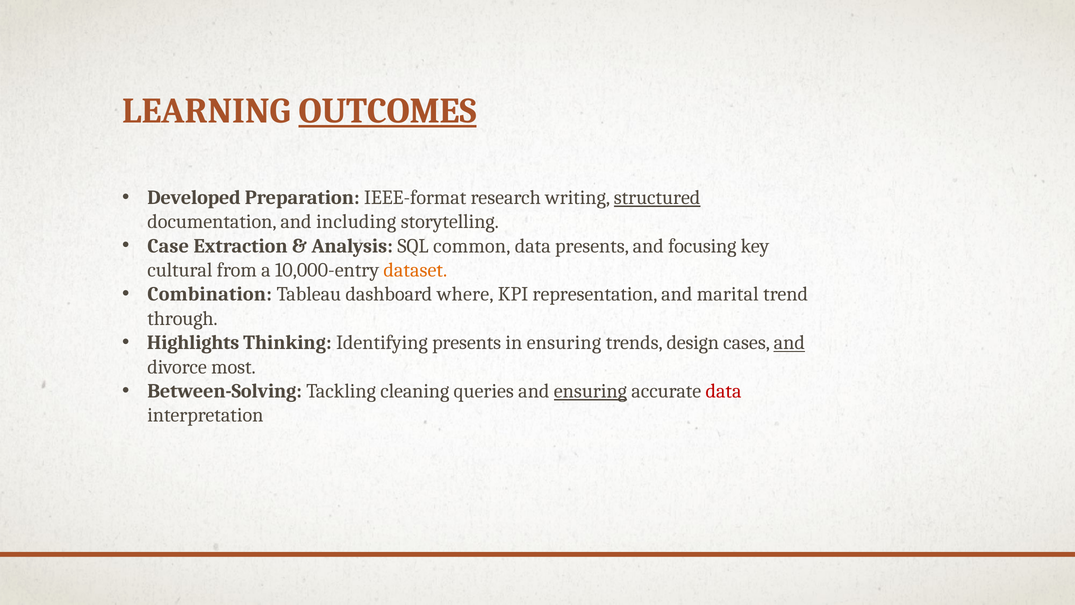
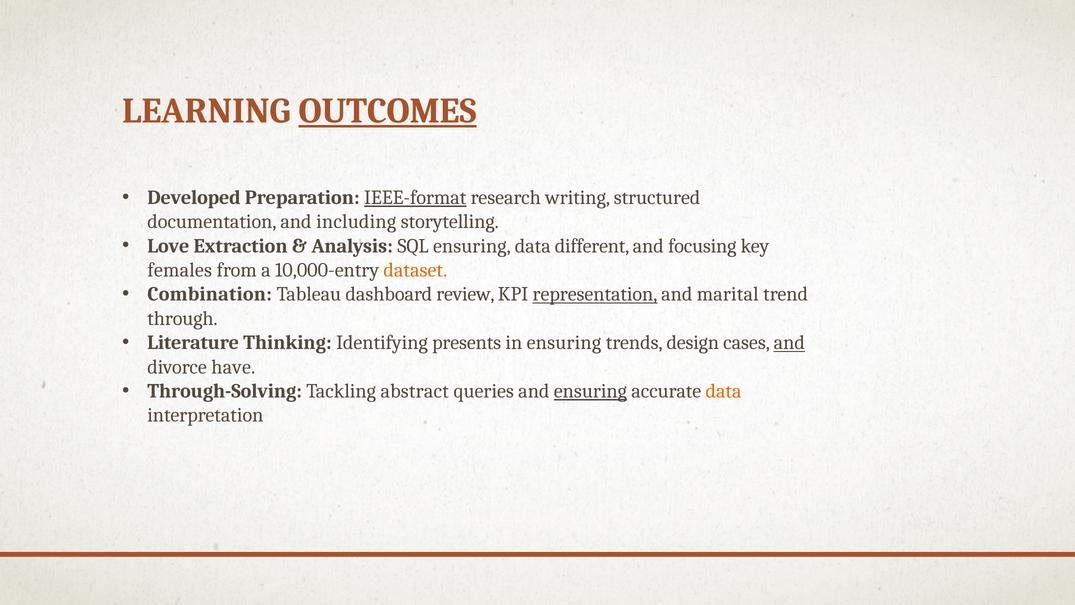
IEEE-format underline: none -> present
structured underline: present -> none
Case: Case -> Love
SQL common: common -> ensuring
data presents: presents -> different
cultural: cultural -> females
where: where -> review
representation underline: none -> present
Highlights: Highlights -> Literature
most: most -> have
Between-Solving: Between-Solving -> Through-Solving
cleaning: cleaning -> abstract
data at (724, 391) colour: red -> orange
